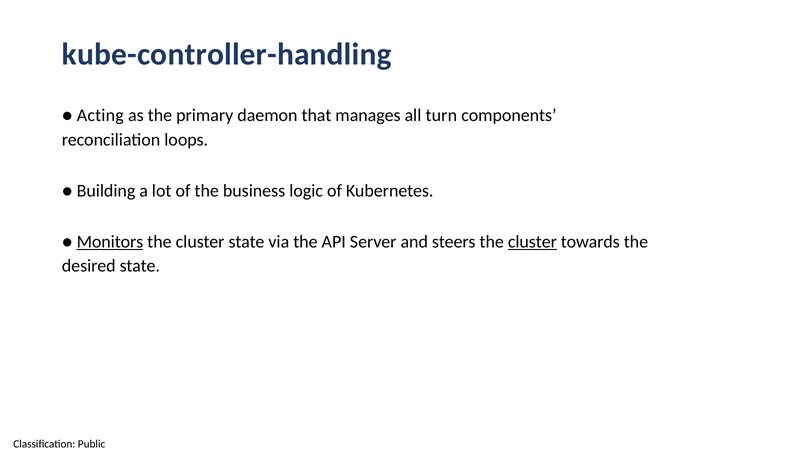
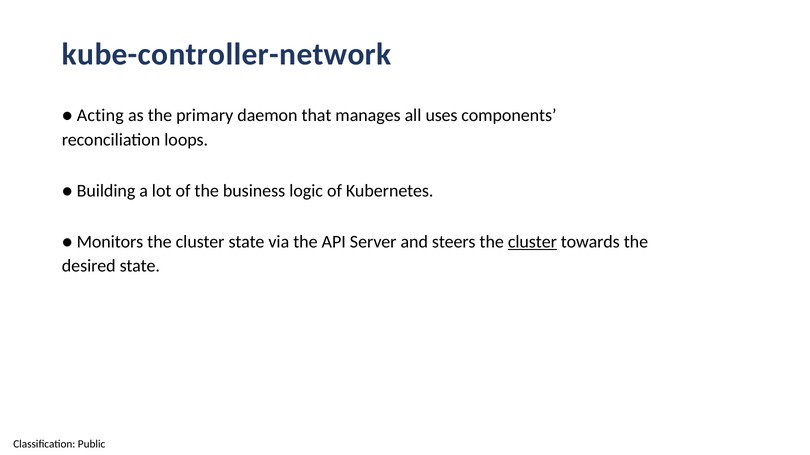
kube-controller-handling: kube-controller-handling -> kube-controller-network
turn: turn -> uses
Monitors underline: present -> none
